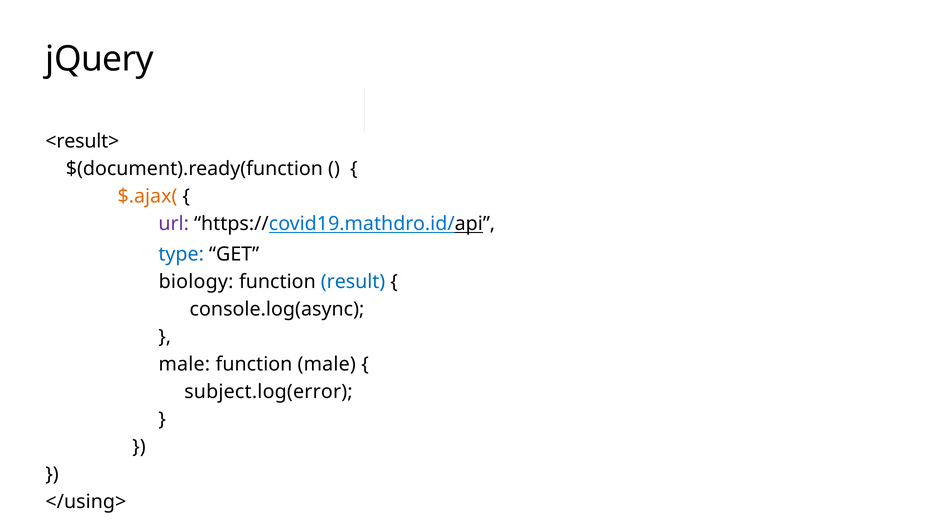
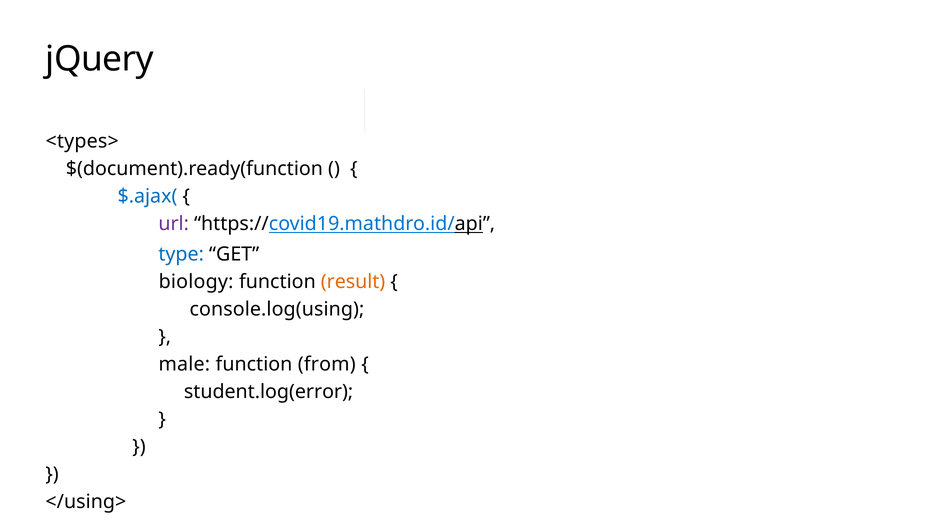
<result>: <result> -> <types>
$.ajax( colour: orange -> blue
result colour: blue -> orange
console.log(async: console.log(async -> console.log(using
function male: male -> from
subject.log(error: subject.log(error -> student.log(error
